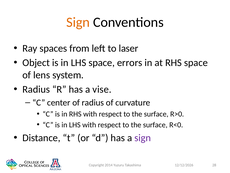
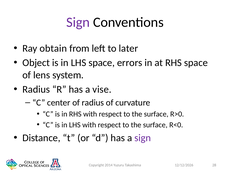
Sign at (78, 22) colour: orange -> purple
spaces: spaces -> obtain
laser: laser -> later
